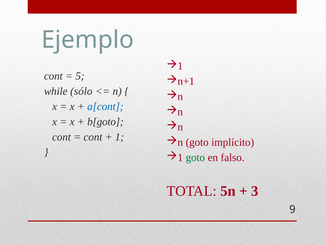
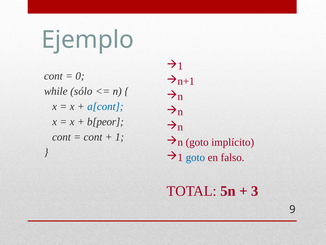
5: 5 -> 0
b[goto: b[goto -> b[peor
goto at (195, 157) colour: green -> blue
